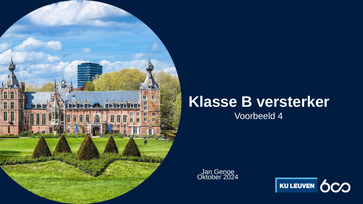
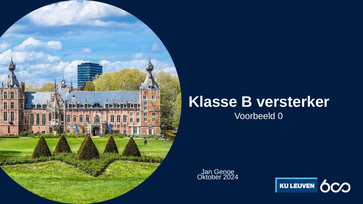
4: 4 -> 0
